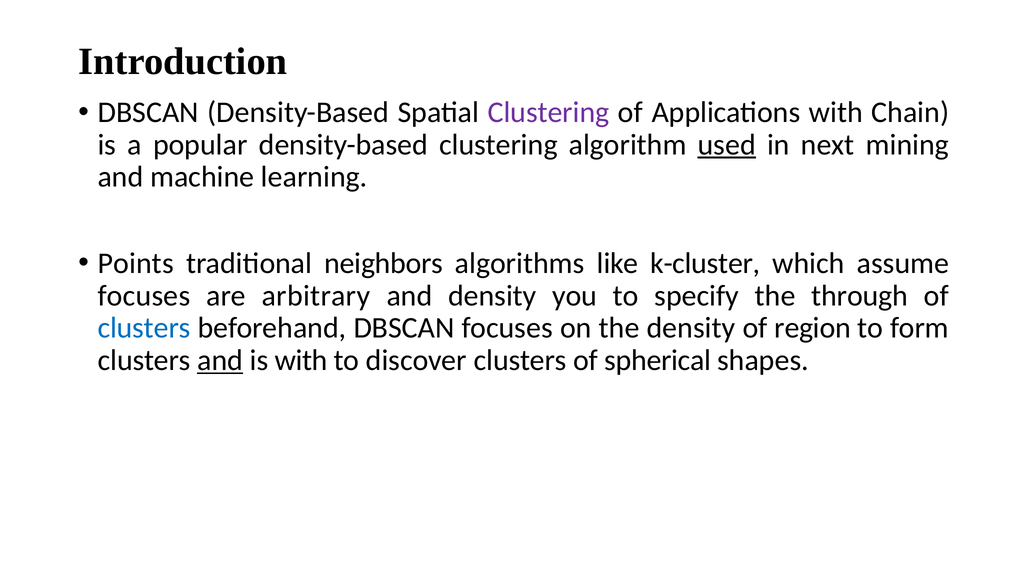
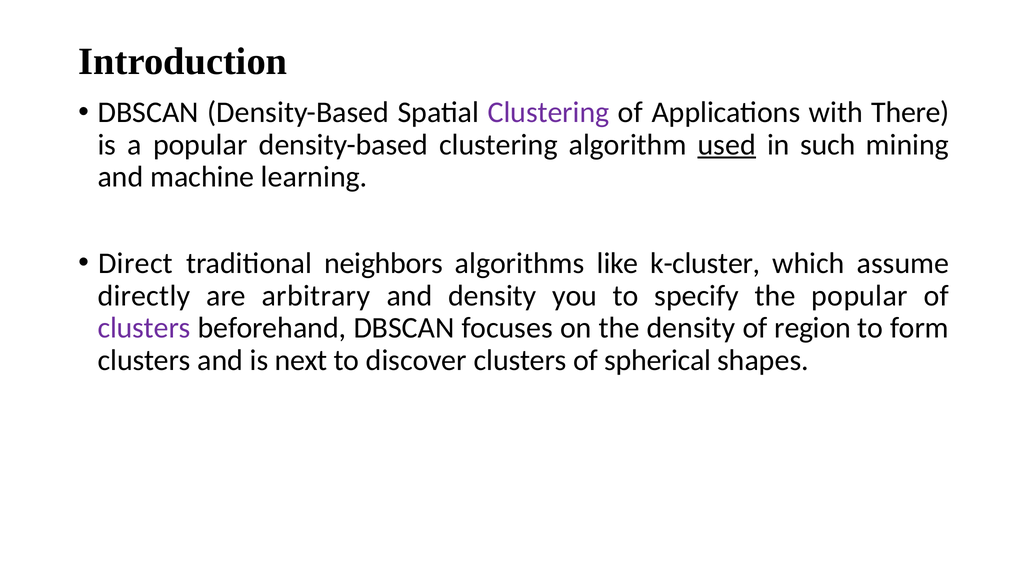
Chain: Chain -> There
next: next -> such
Points: Points -> Direct
focuses at (144, 296): focuses -> directly
the through: through -> popular
clusters at (144, 328) colour: blue -> purple
and at (220, 361) underline: present -> none
is with: with -> next
